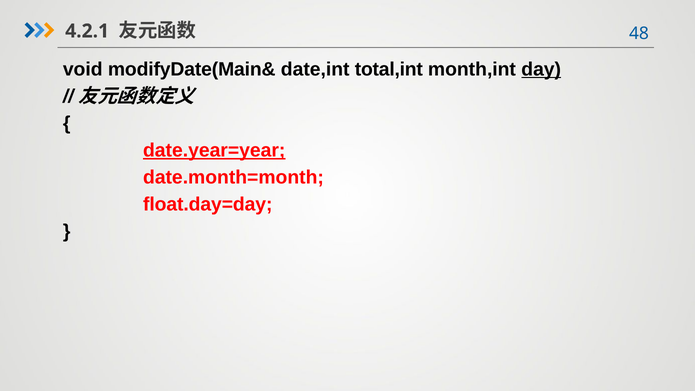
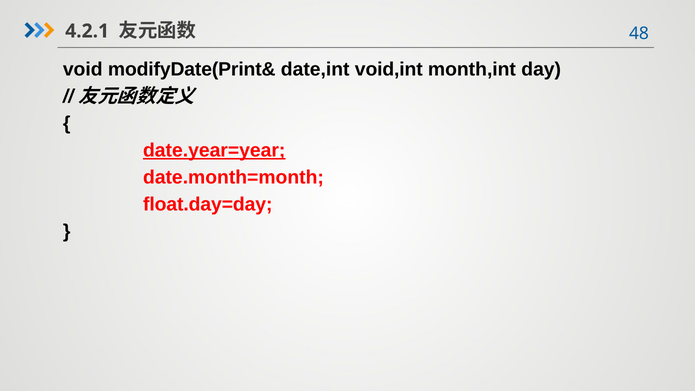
modifyDate(Main&: modifyDate(Main& -> modifyDate(Print&
total,int: total,int -> void,int
day underline: present -> none
